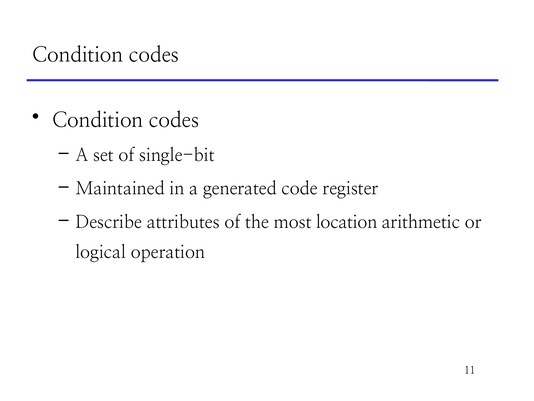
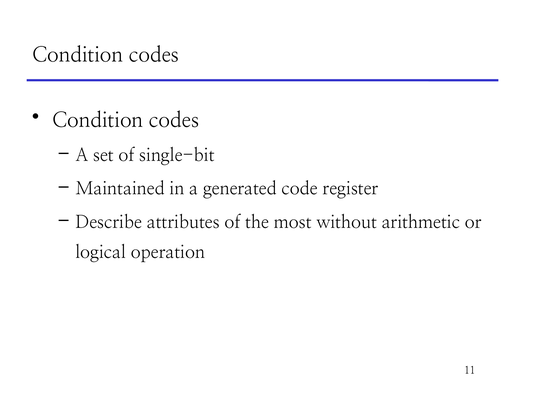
location: location -> without
